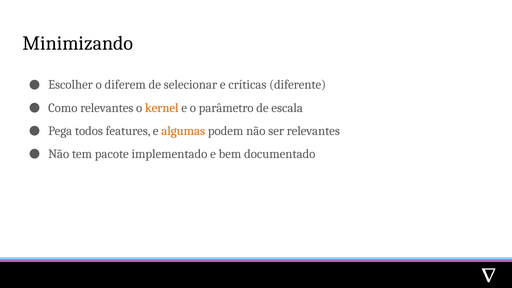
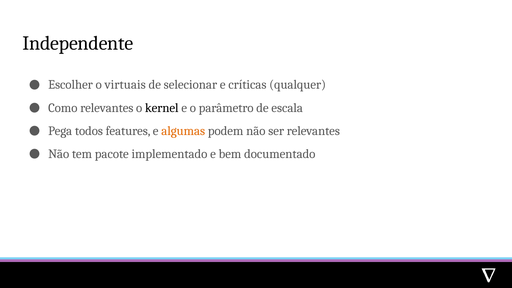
Minimizando: Minimizando -> Independente
diferem: diferem -> virtuais
diferente: diferente -> qualquer
kernel colour: orange -> black
